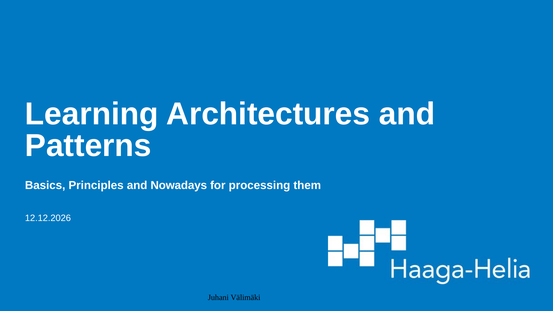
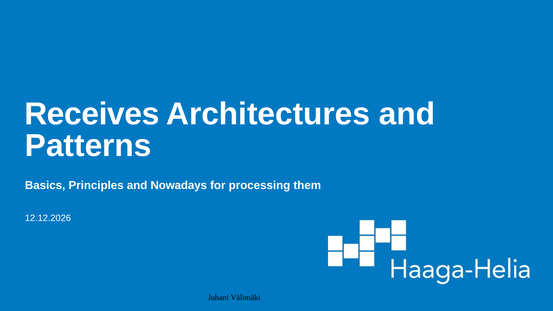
Learning: Learning -> Receives
